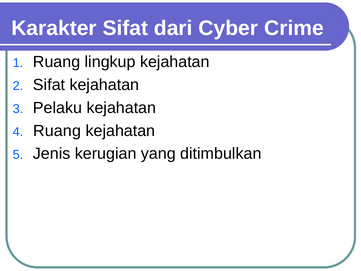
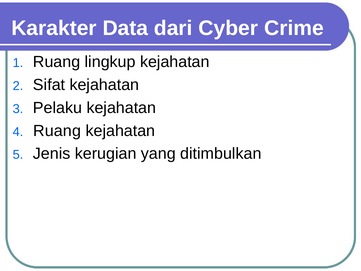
Karakter Sifat: Sifat -> Data
